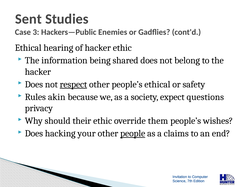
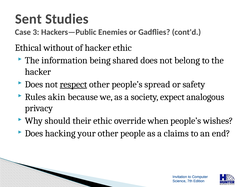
hearing: hearing -> without
people’s ethical: ethical -> spread
questions: questions -> analogous
them: them -> when
people underline: present -> none
